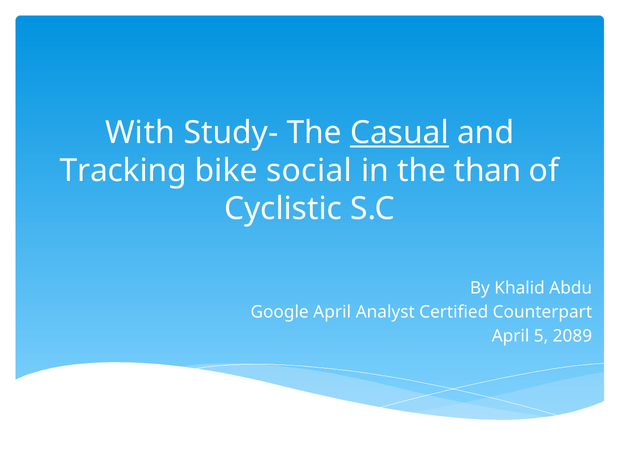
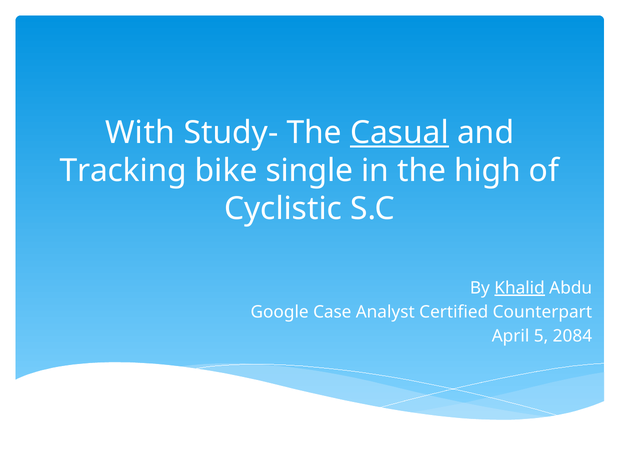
social: social -> single
than: than -> high
Khalid underline: none -> present
Google April: April -> Case
2089: 2089 -> 2084
